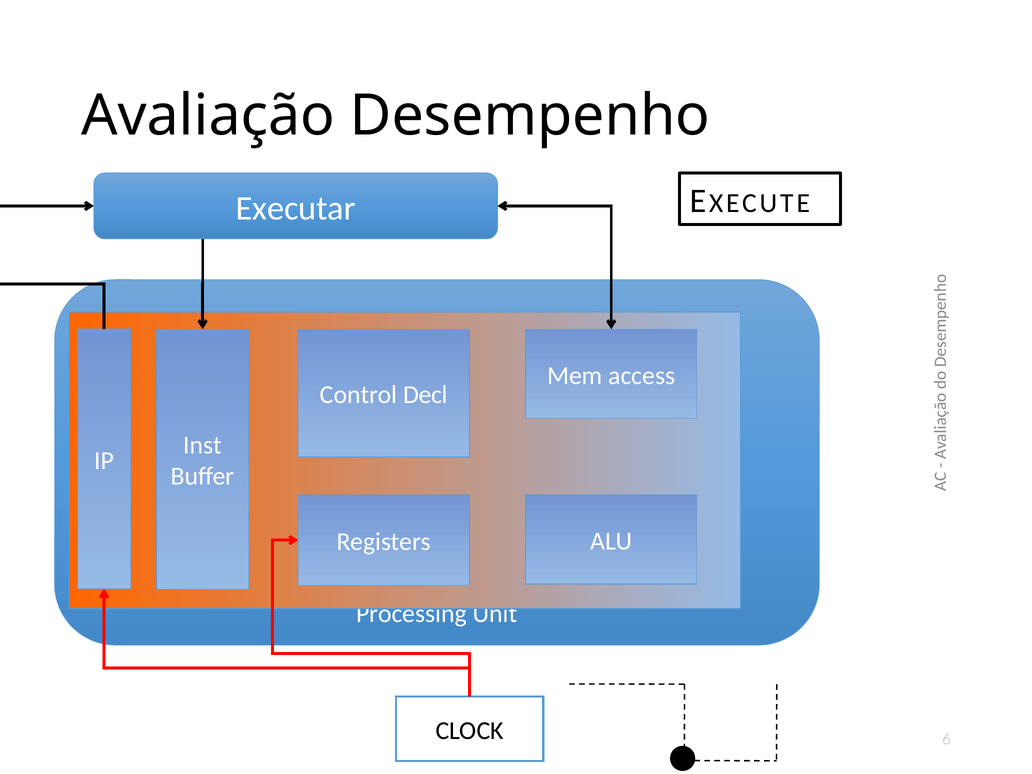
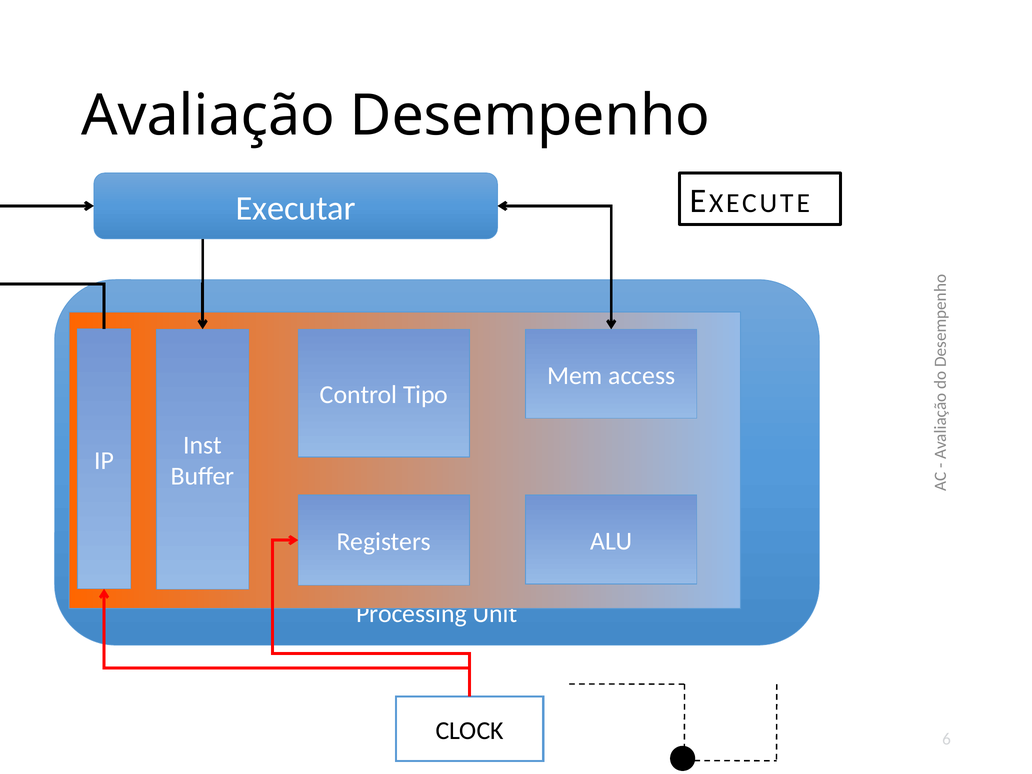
Decl: Decl -> Tipo
